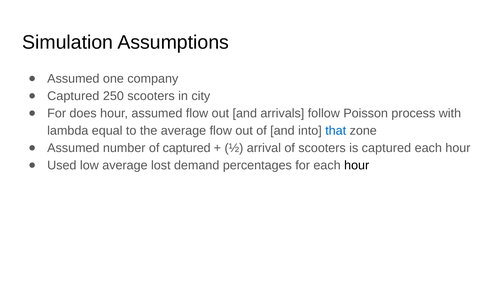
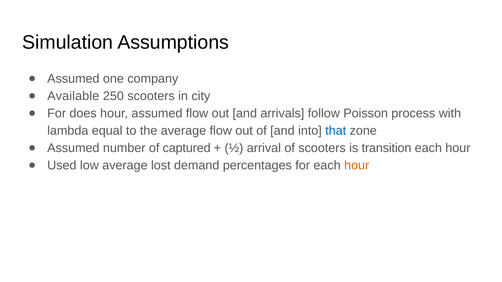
Captured at (73, 96): Captured -> Available
is captured: captured -> transition
hour at (357, 166) colour: black -> orange
